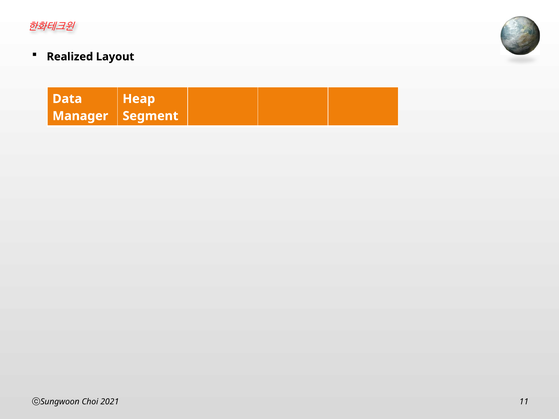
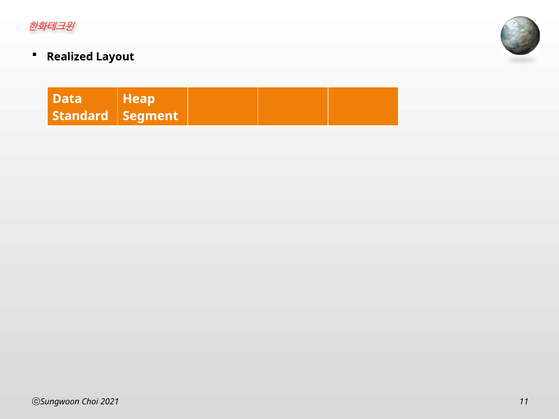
Manager: Manager -> Standard
